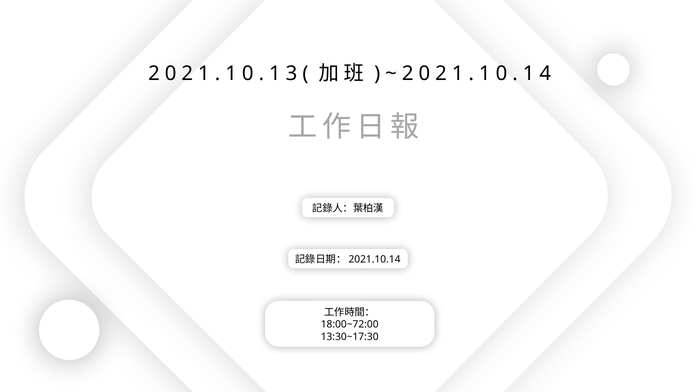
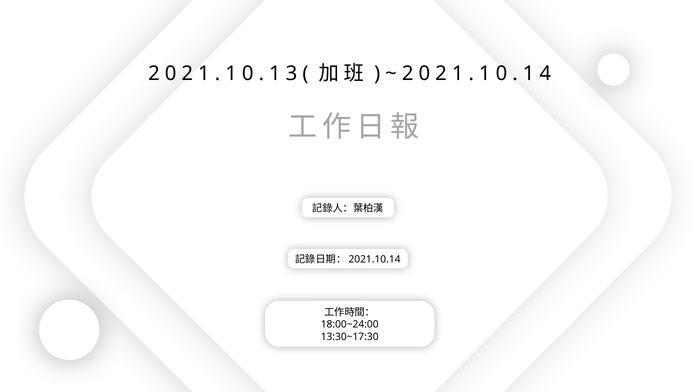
18:00~72:00: 18:00~72:00 -> 18:00~24:00
